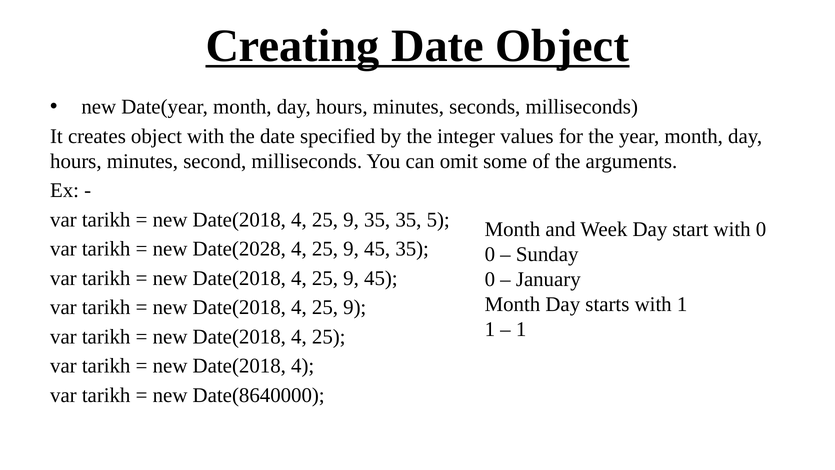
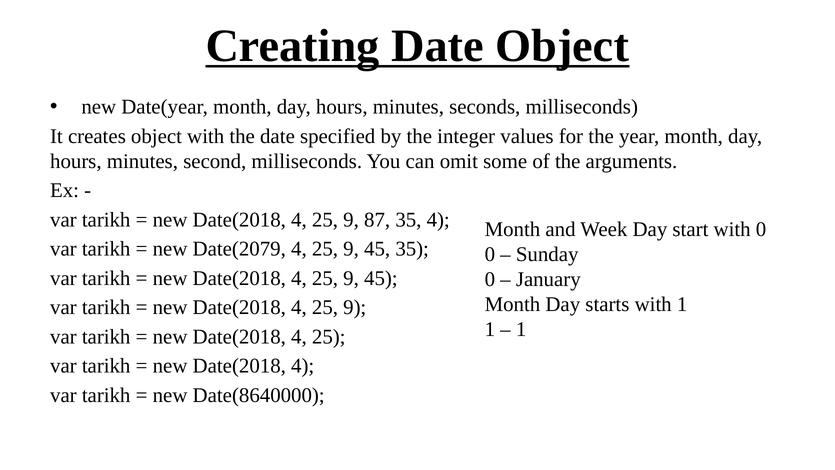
9 35: 35 -> 87
35 5: 5 -> 4
Date(2028: Date(2028 -> Date(2079
